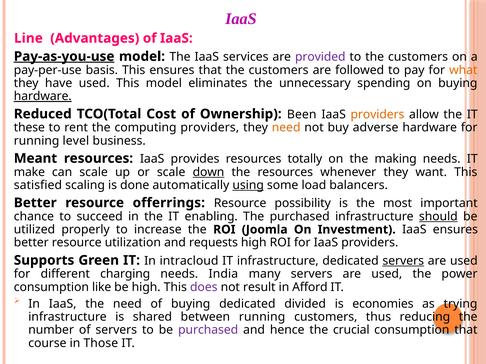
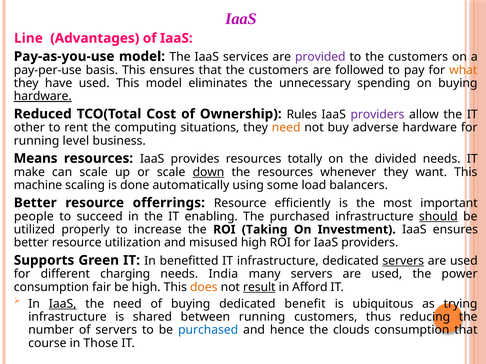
Pay-as-you-use underline: present -> none
Been: Been -> Rules
providers at (377, 115) colour: orange -> purple
these: these -> other
computing providers: providers -> situations
Meant: Meant -> Means
making: making -> divided
satisfied: satisfied -> machine
using underline: present -> none
possibility: possibility -> efficiently
chance: chance -> people
Joomla: Joomla -> Taking
requests: requests -> misused
intracloud: intracloud -> benefitted
like: like -> fair
does colour: purple -> orange
result underline: none -> present
IaaS at (63, 304) underline: none -> present
divided: divided -> benefit
economies: economies -> ubiquitous
purchased at (208, 330) colour: purple -> blue
crucial: crucial -> clouds
